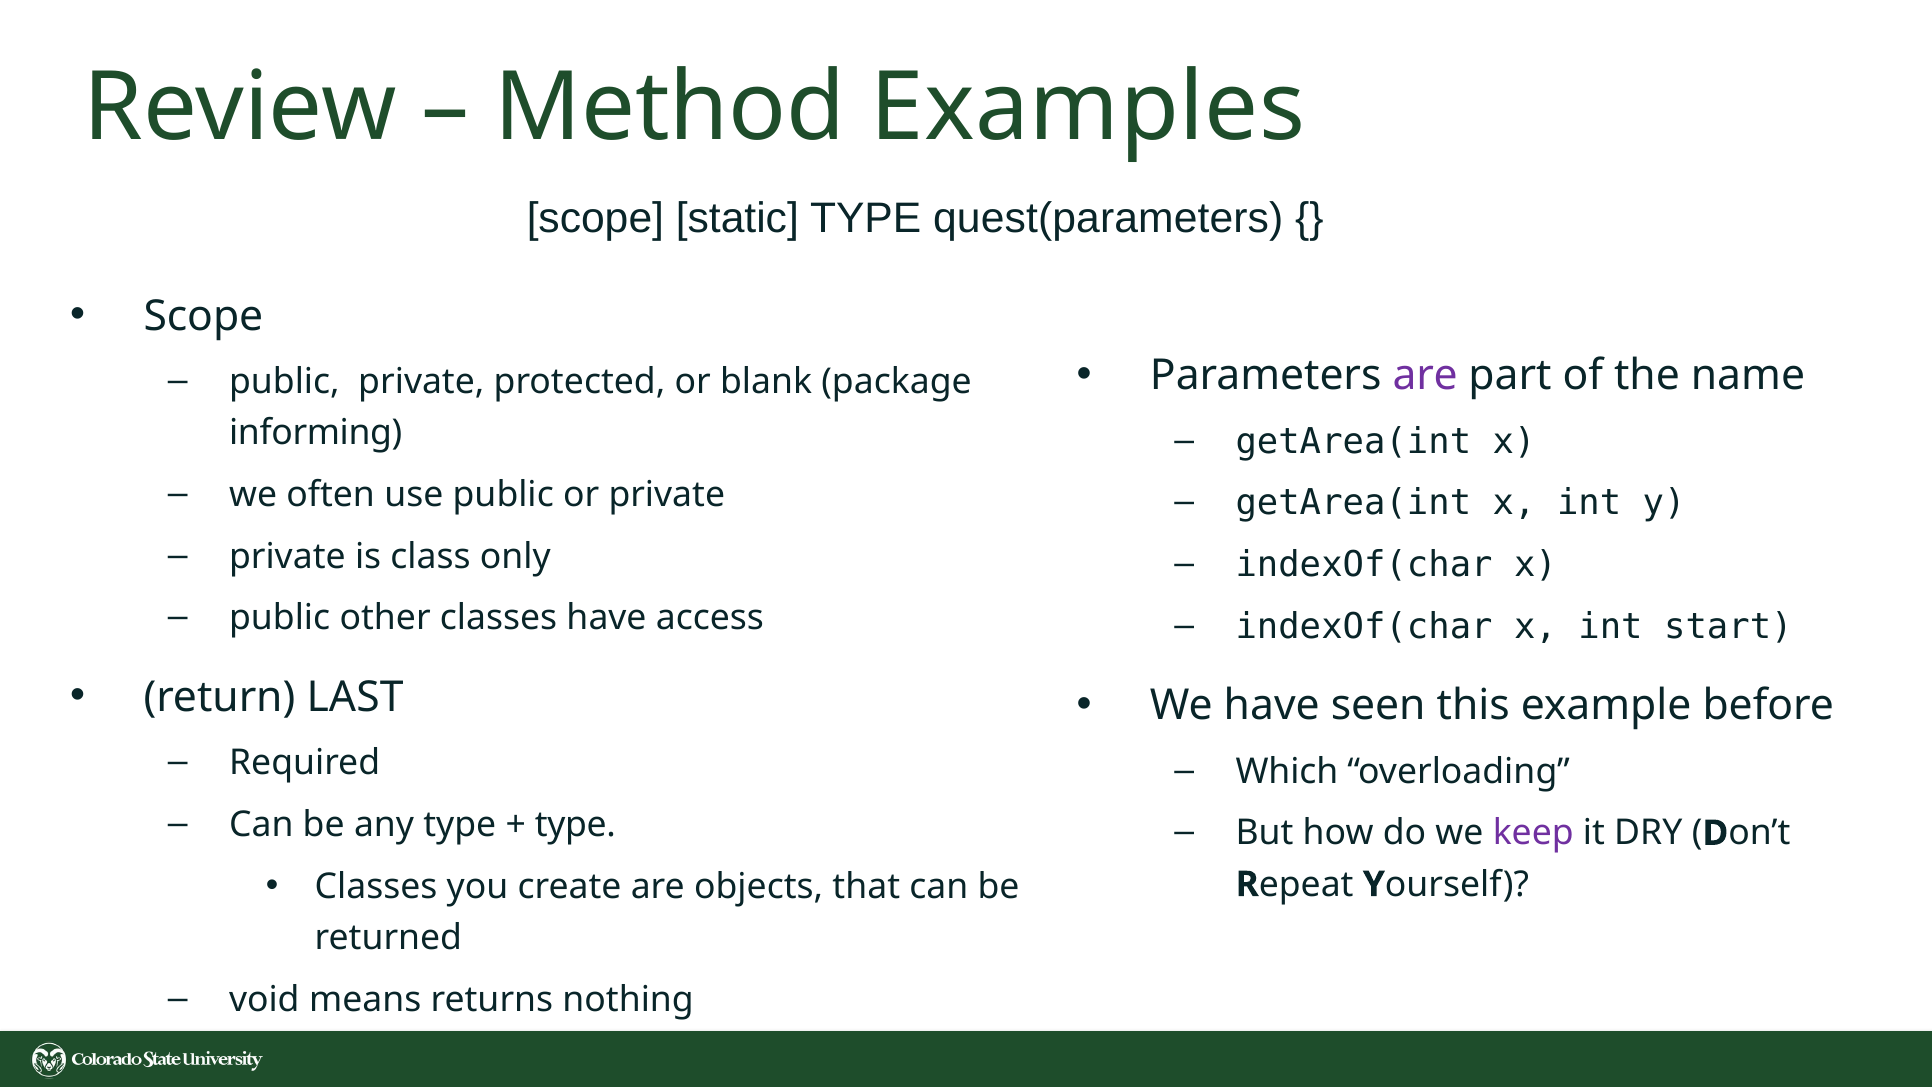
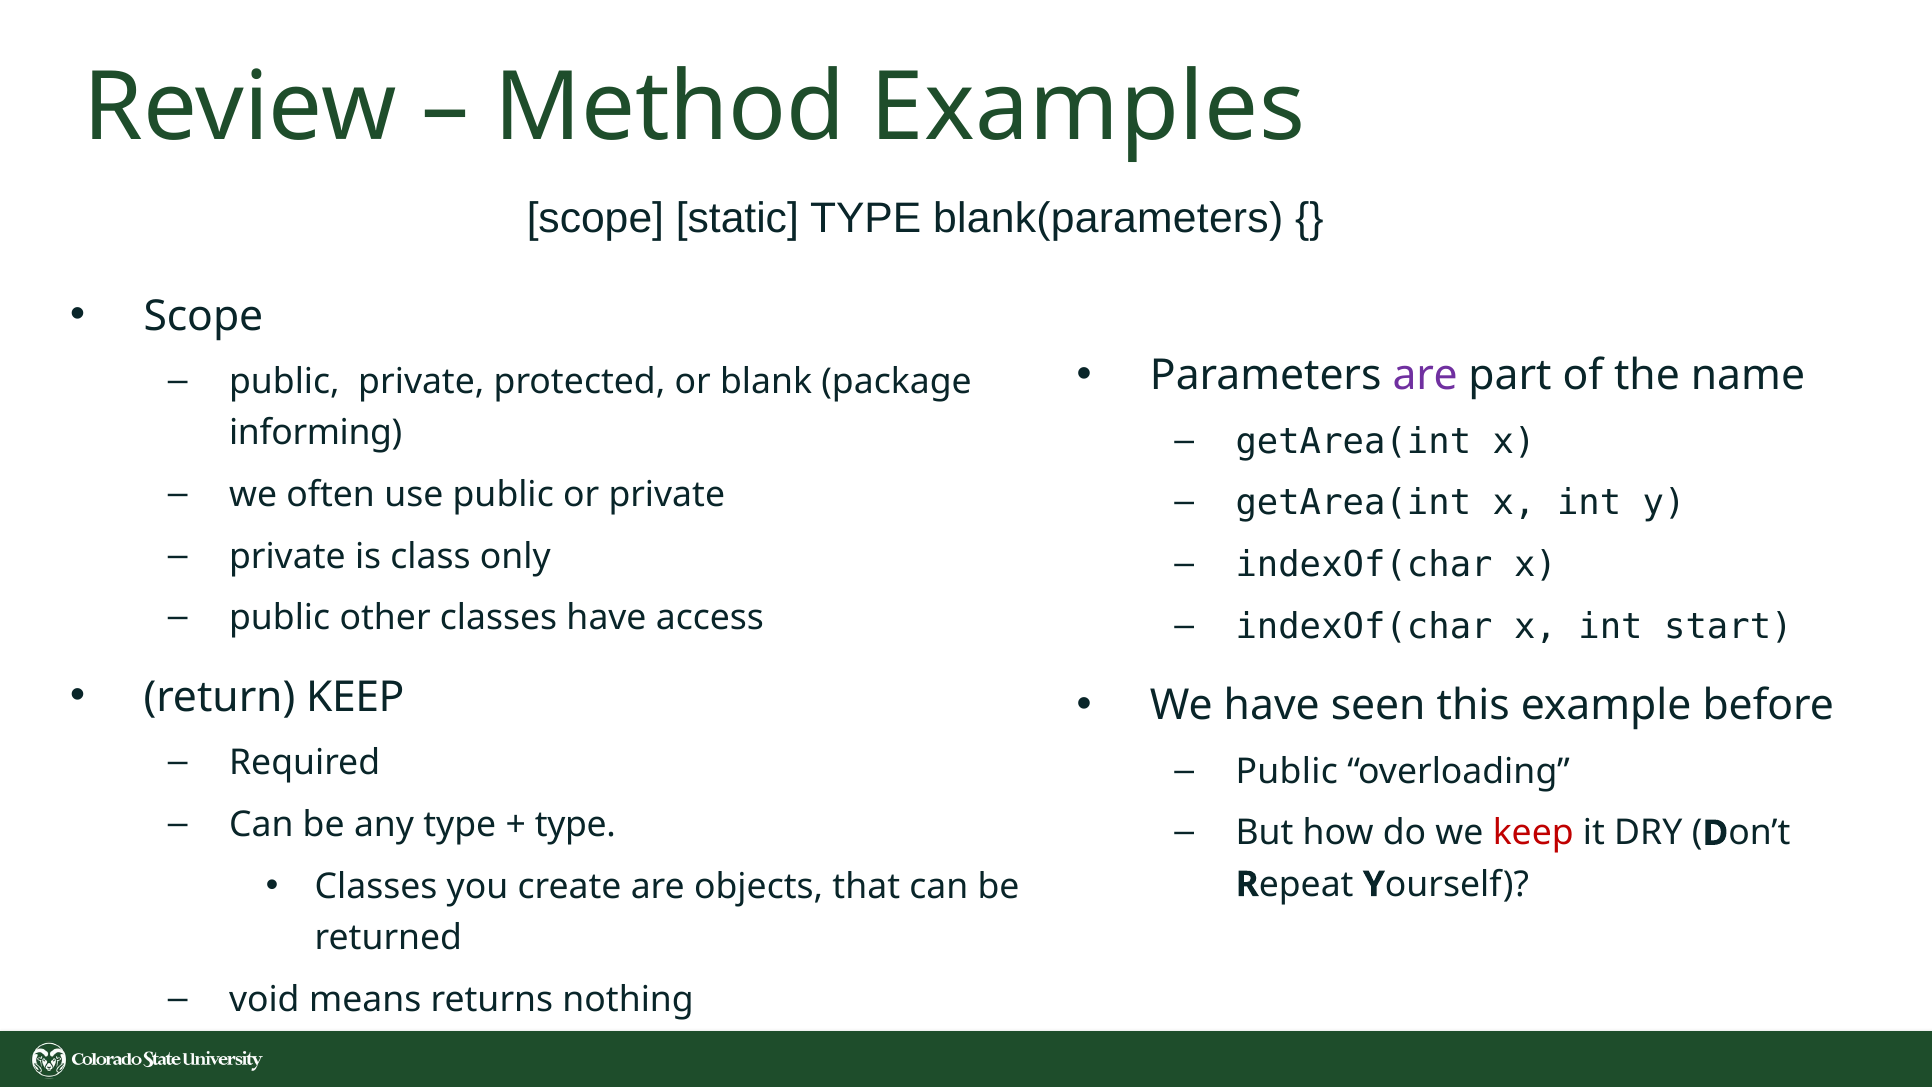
quest(parameters: quest(parameters -> blank(parameters
return LAST: LAST -> KEEP
Which at (1287, 771): Which -> Public
keep at (1533, 833) colour: purple -> red
